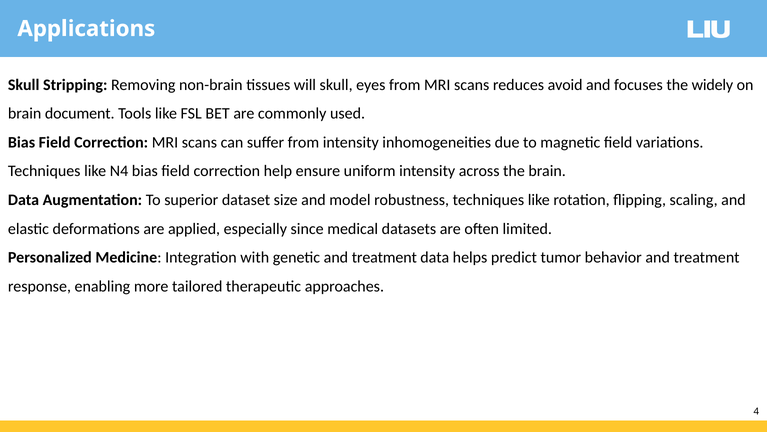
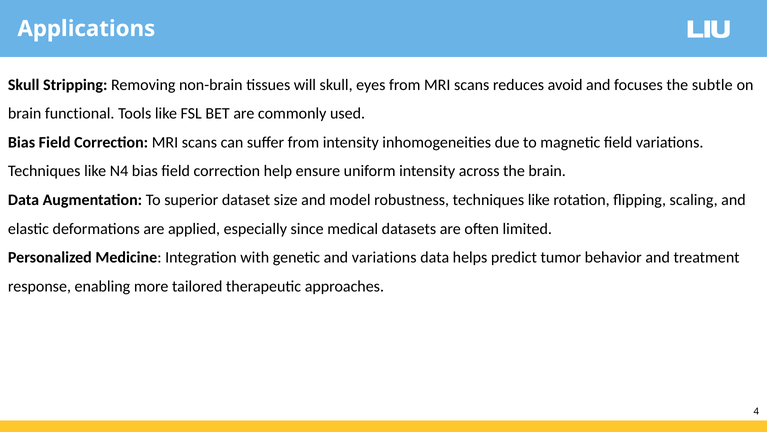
widely: widely -> subtle
document: document -> functional
genetic and treatment: treatment -> variations
